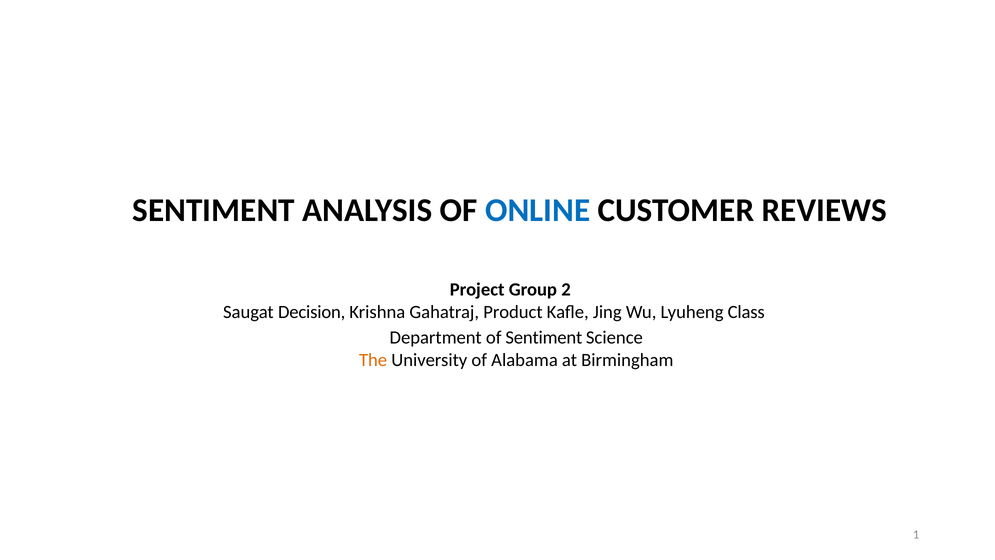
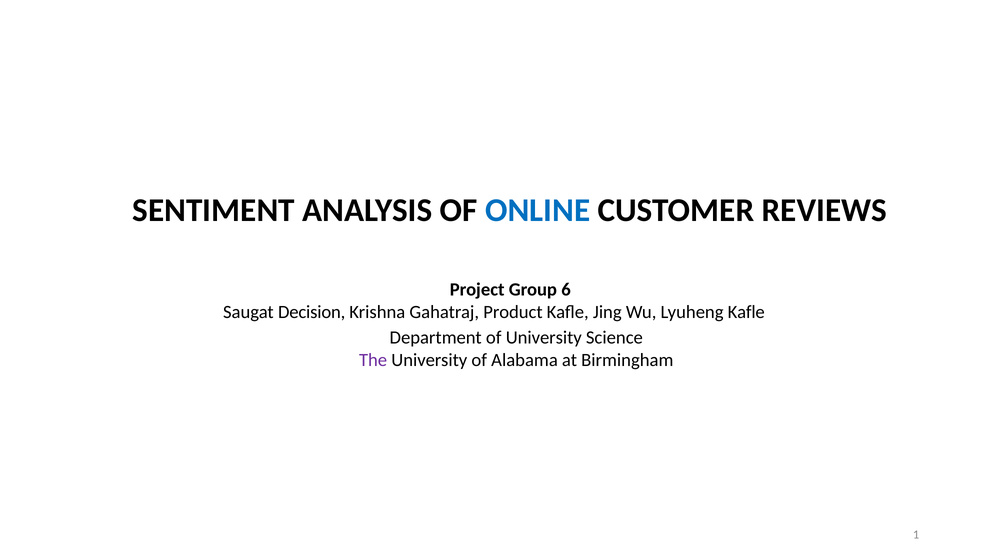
2: 2 -> 6
Lyuheng Class: Class -> Kafle
of Sentiment: Sentiment -> University
The colour: orange -> purple
